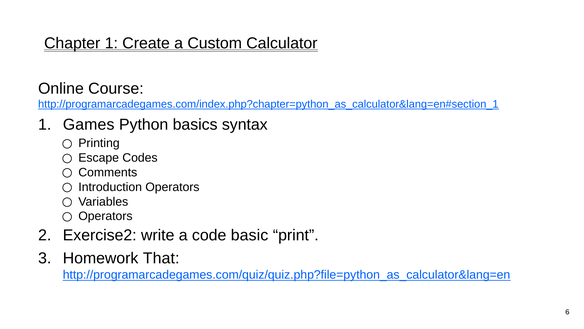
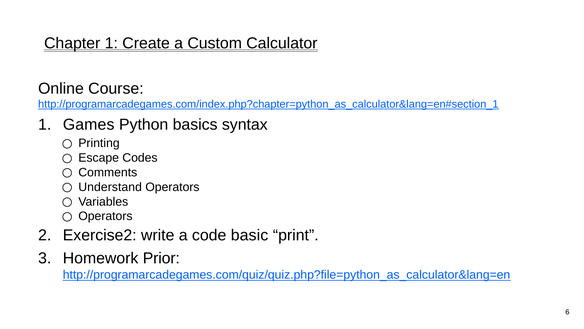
Introduction: Introduction -> Understand
That: That -> Prior
